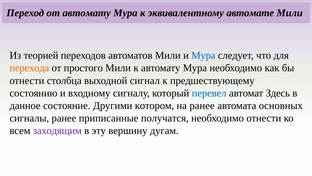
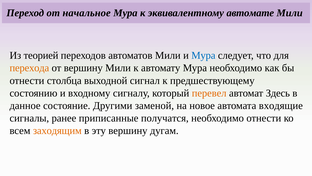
от автомату: автомату -> начальное
от простого: простого -> вершину
перевел colour: blue -> orange
котором: котором -> заменой
на ранее: ранее -> новое
основных: основных -> входящие
заходящим colour: purple -> orange
